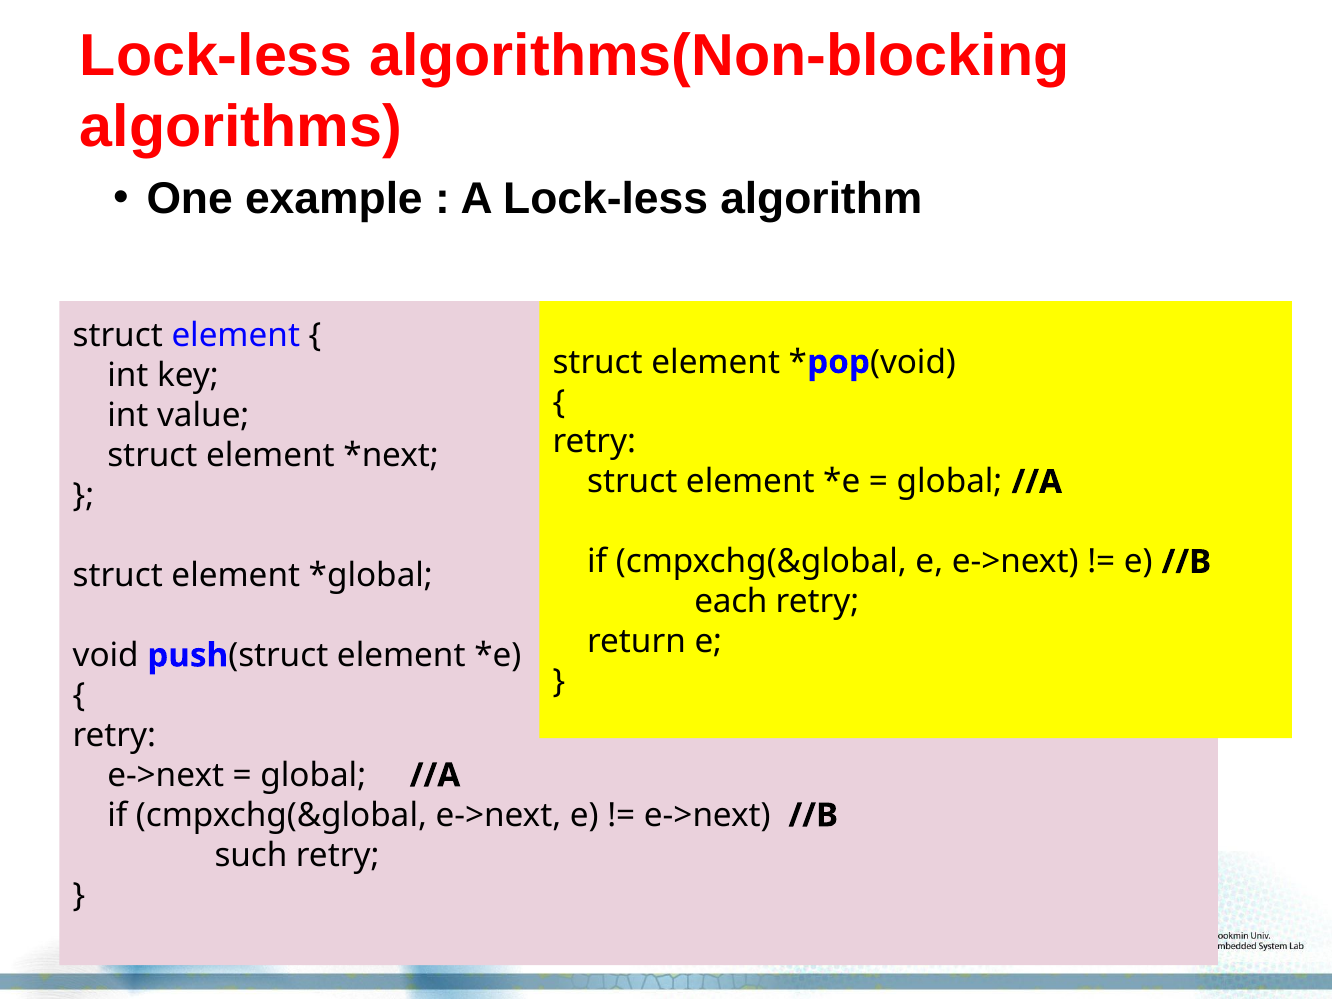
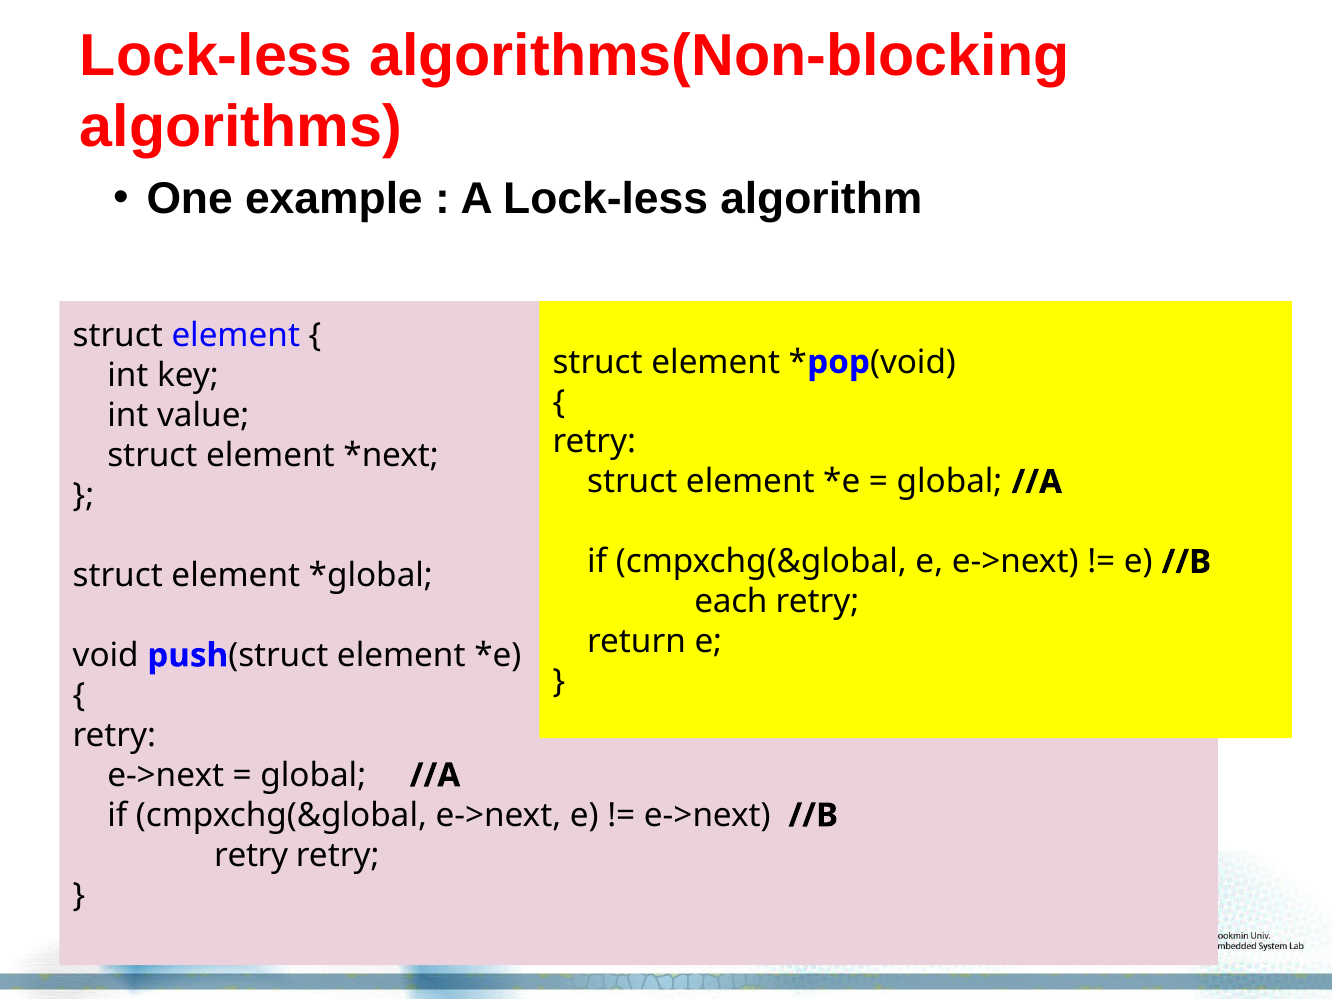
such at (251, 855): such -> retry
